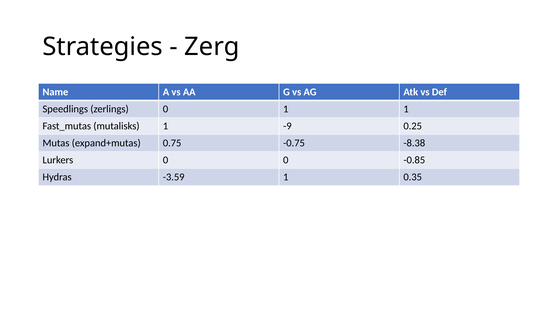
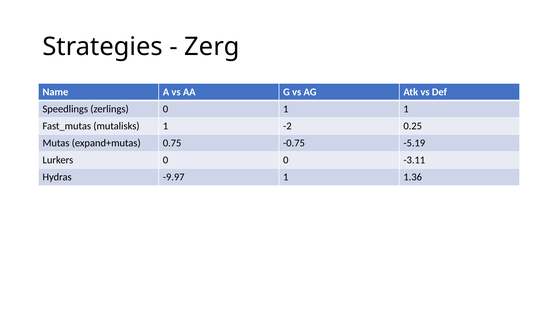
-9: -9 -> -2
-8.38: -8.38 -> -5.19
-0.85: -0.85 -> -3.11
-3.59: -3.59 -> -9.97
0.35: 0.35 -> 1.36
